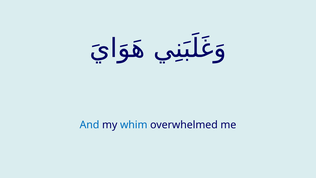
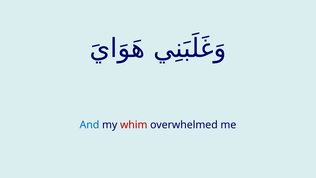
whim colour: blue -> red
